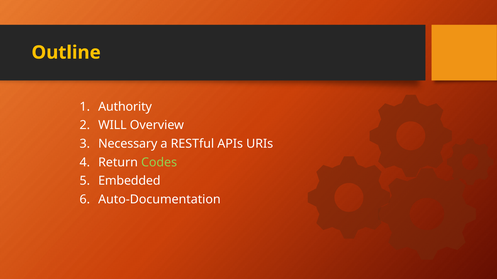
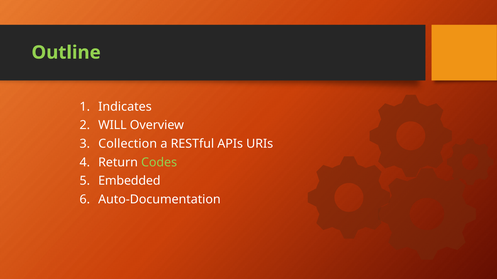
Outline colour: yellow -> light green
Authority: Authority -> Indicates
Necessary: Necessary -> Collection
